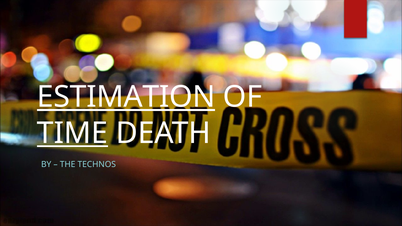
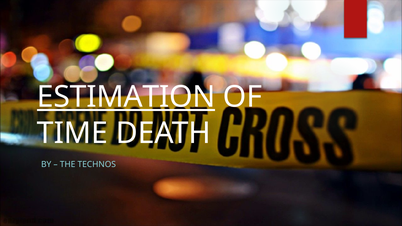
TIME underline: present -> none
